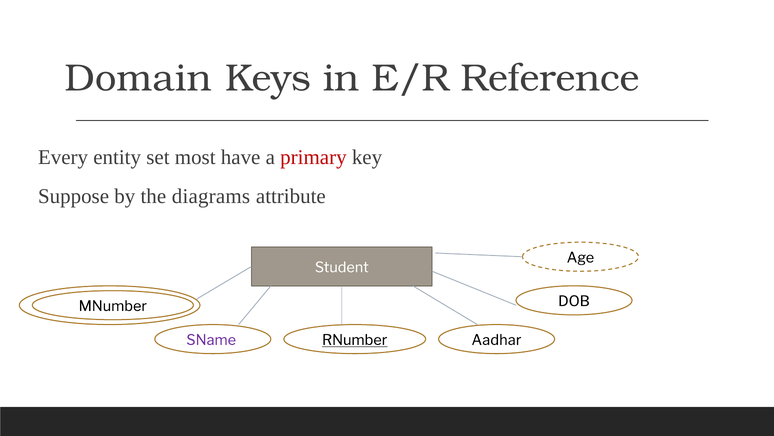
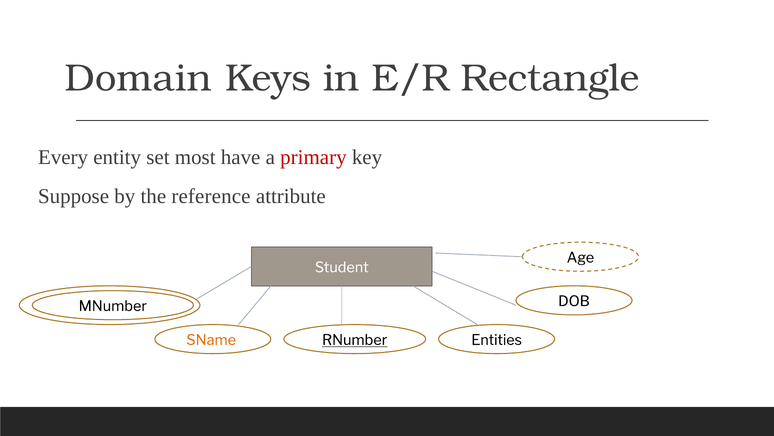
Reference: Reference -> Rectangle
diagrams: diagrams -> reference
SName colour: purple -> orange
Aadhar: Aadhar -> Entities
